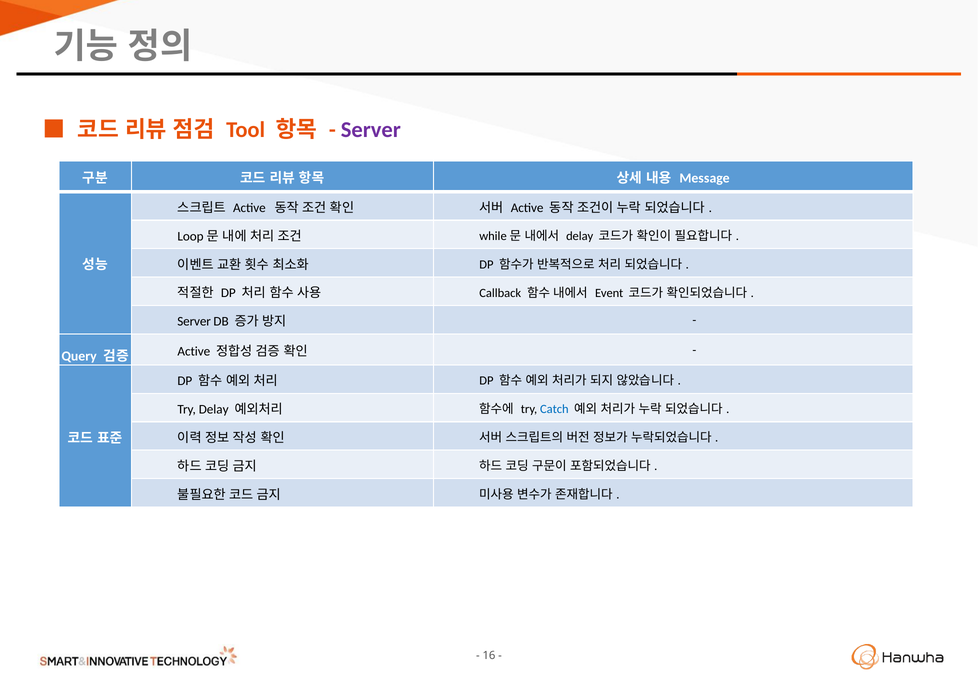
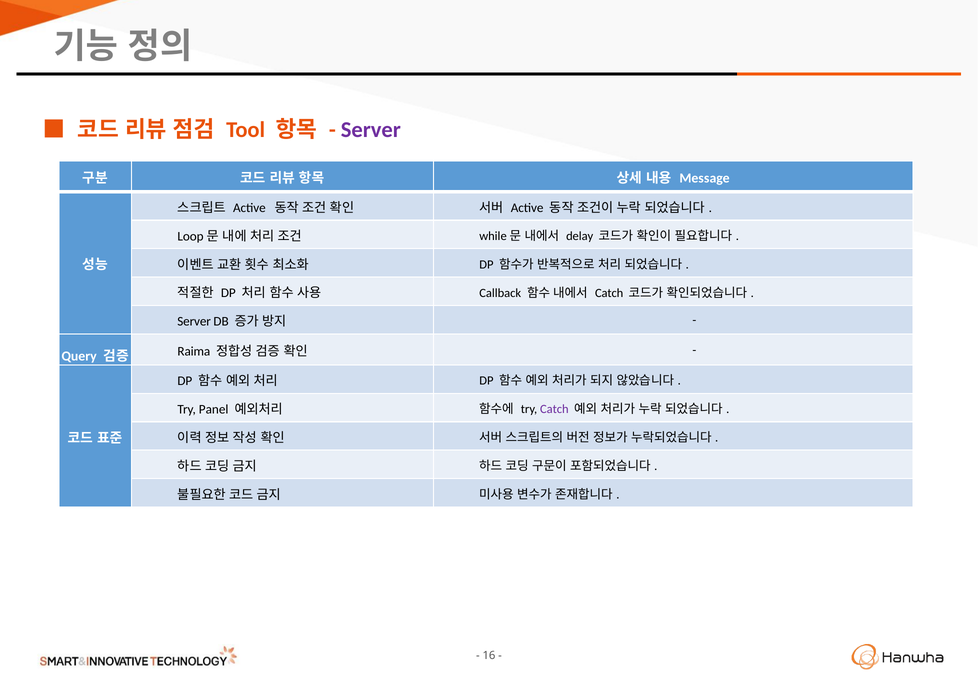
Event at (609, 293): Event -> Catch
Active at (194, 351): Active -> Raima
Try Delay: Delay -> Panel
Catch at (554, 409) colour: blue -> purple
